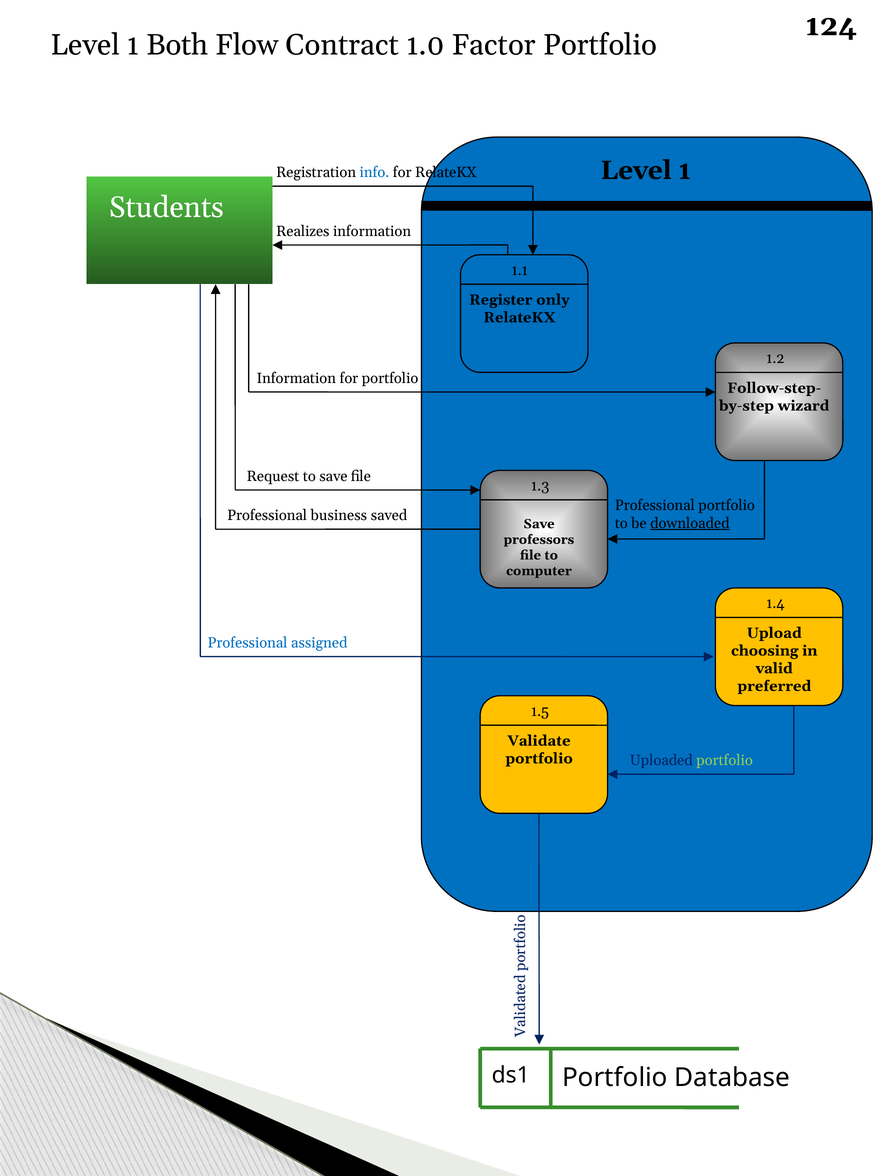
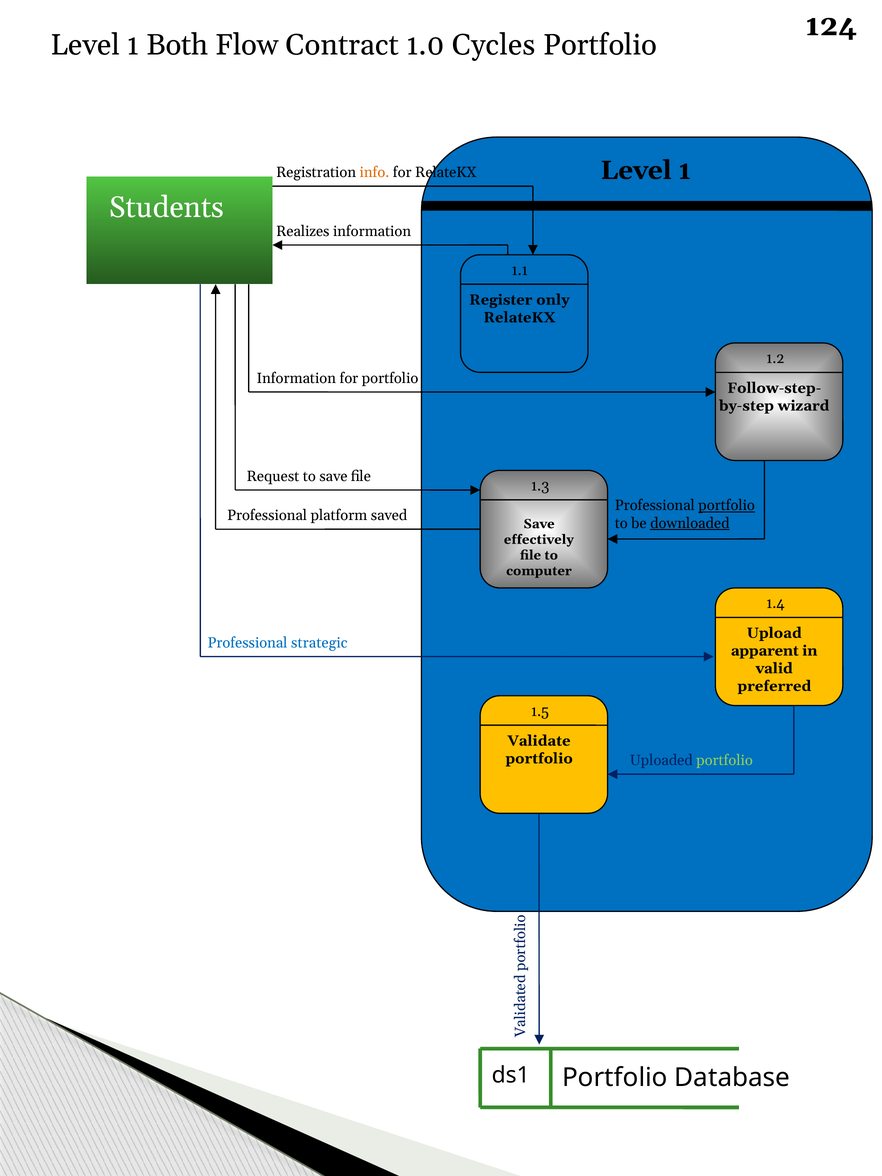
Factor: Factor -> Cycles
info colour: blue -> orange
portfolio at (727, 506) underline: none -> present
business: business -> platform
professors: professors -> effectively
assigned: assigned -> strategic
choosing: choosing -> apparent
